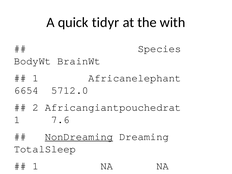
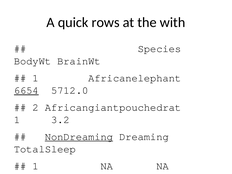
tidyr: tidyr -> rows
6654 underline: none -> present
7.6: 7.6 -> 3.2
